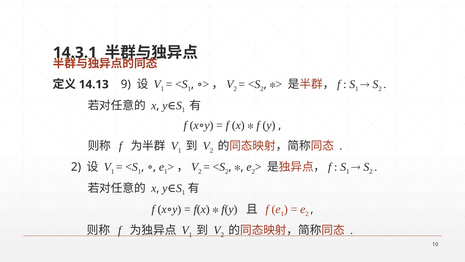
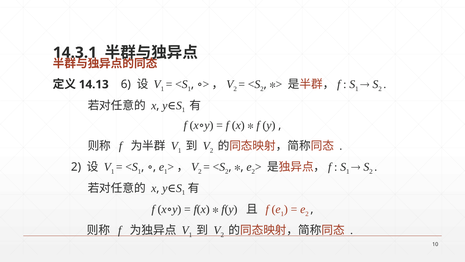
9: 9 -> 6
